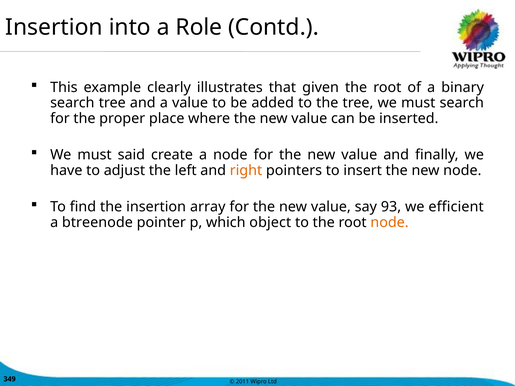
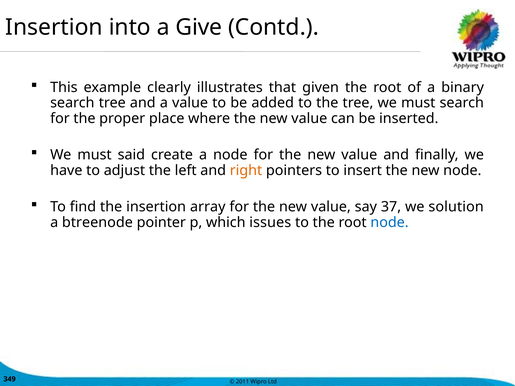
Role: Role -> Give
93: 93 -> 37
efficient: efficient -> solution
object: object -> issues
node at (390, 223) colour: orange -> blue
